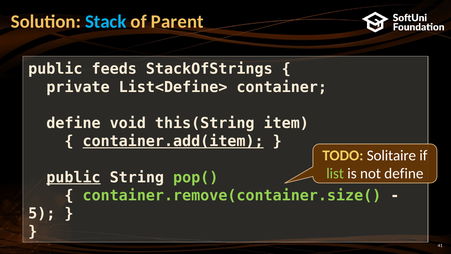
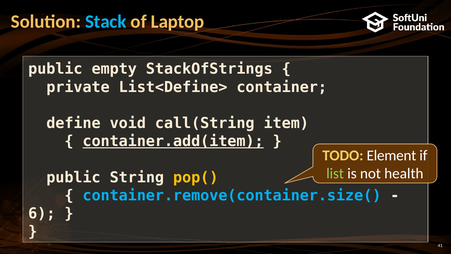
Parent: Parent -> Laptop
feeds: feeds -> empty
this(String: this(String -> call(String
Solitaire: Solitaire -> Element
not define: define -> health
public at (73, 177) underline: present -> none
pop( colour: light green -> yellow
container.remove(container.size( colour: light green -> light blue
5: 5 -> 6
